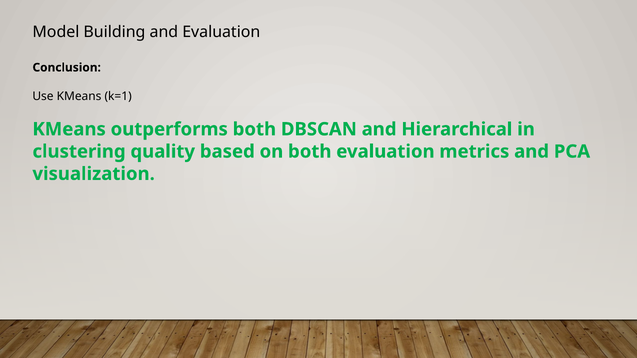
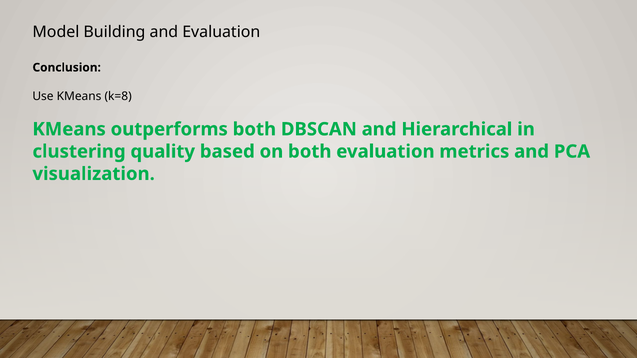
k=1: k=1 -> k=8
